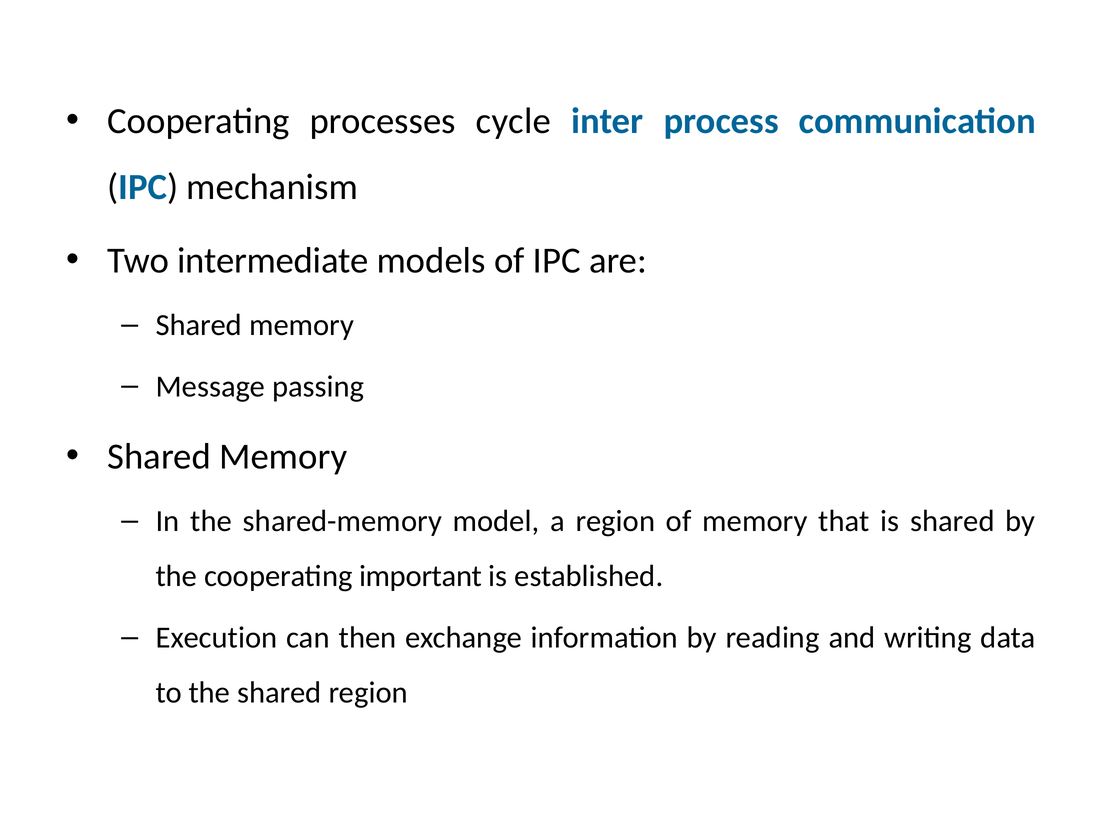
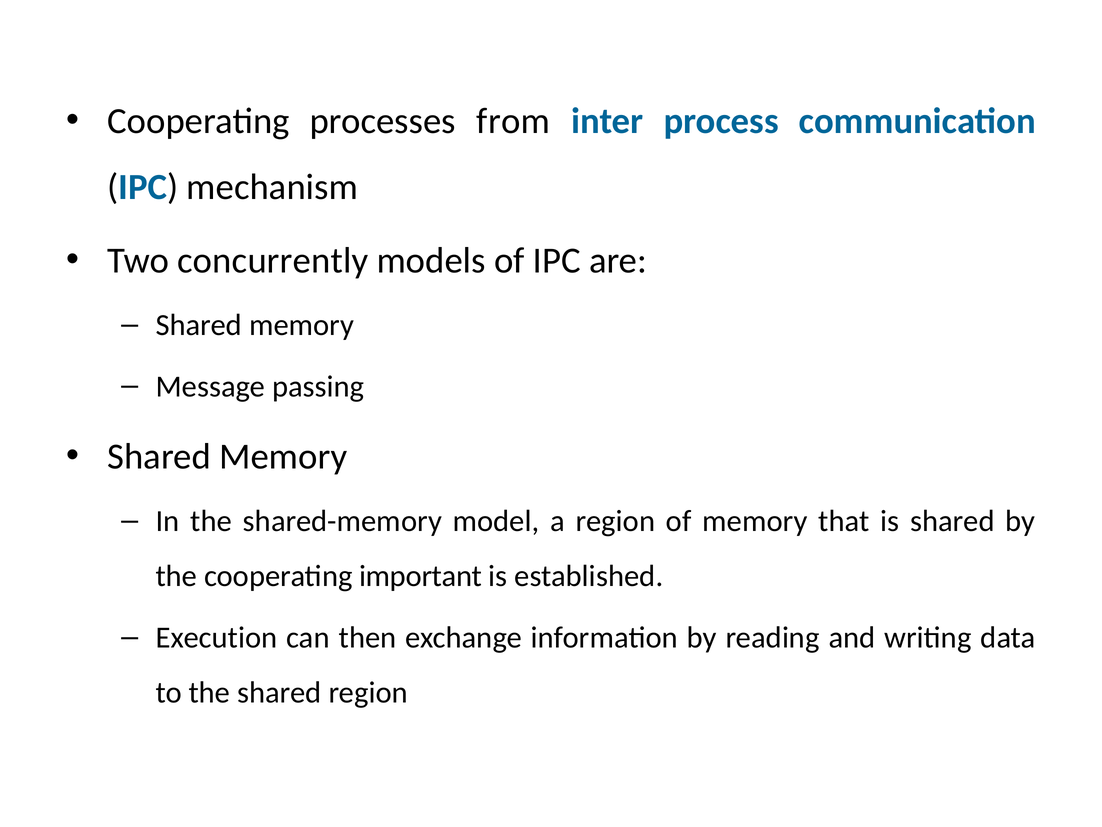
cycle: cycle -> from
intermediate: intermediate -> concurrently
